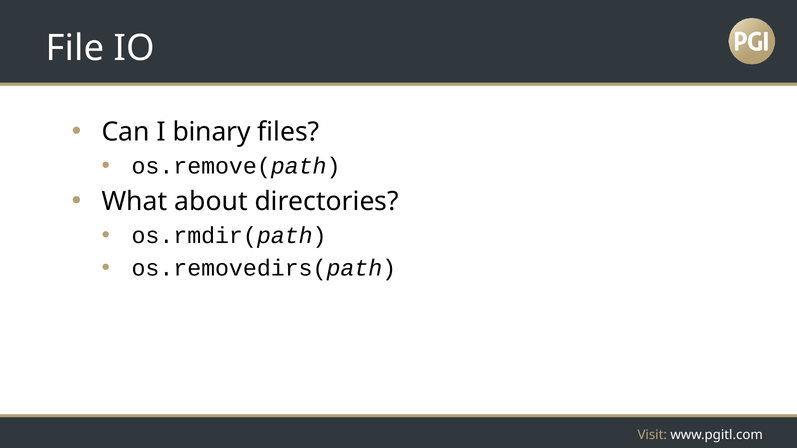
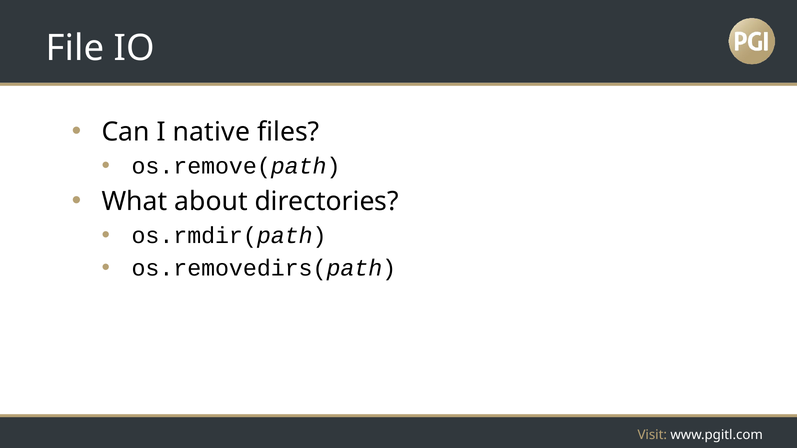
binary: binary -> native
